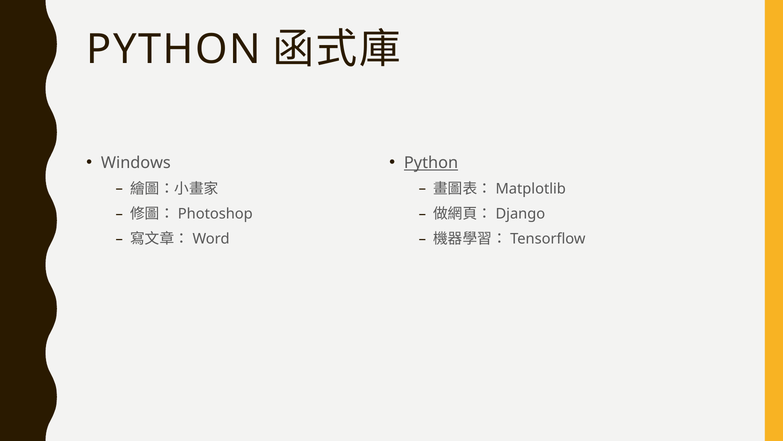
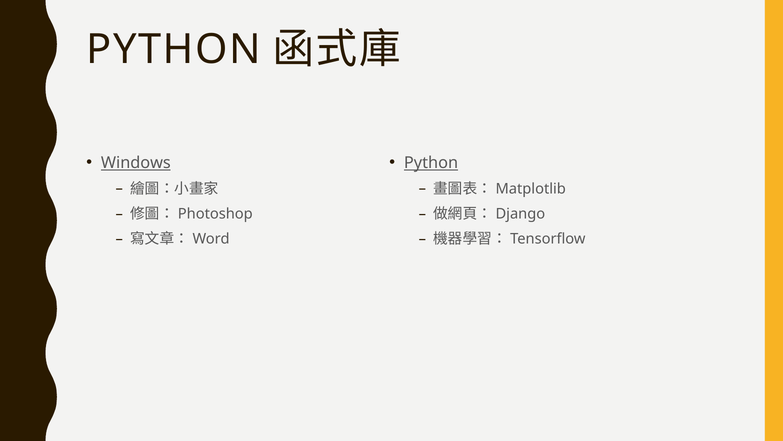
Windows underline: none -> present
